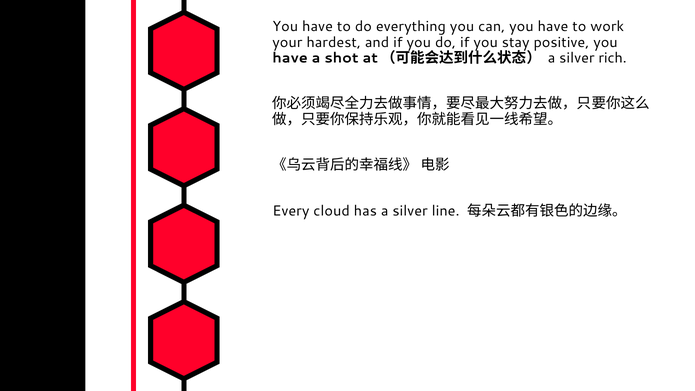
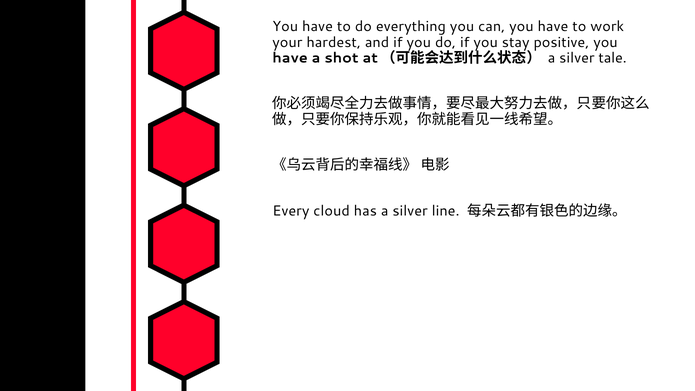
rich: rich -> tale
